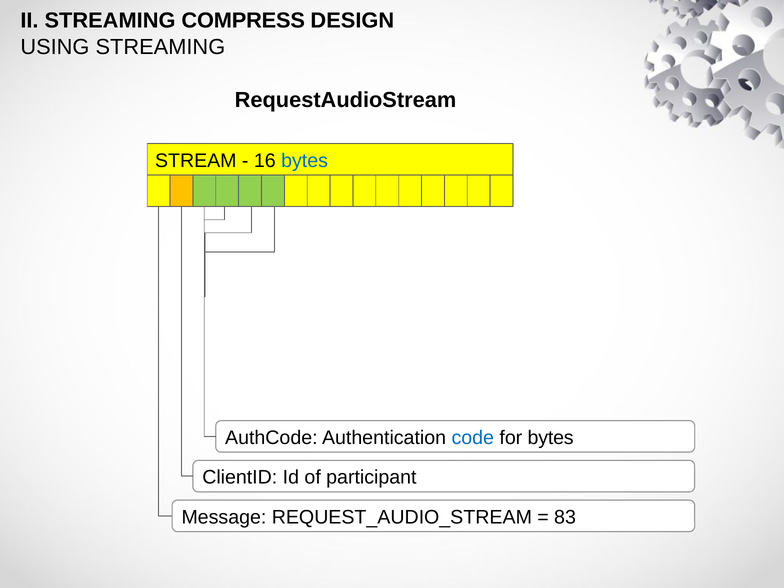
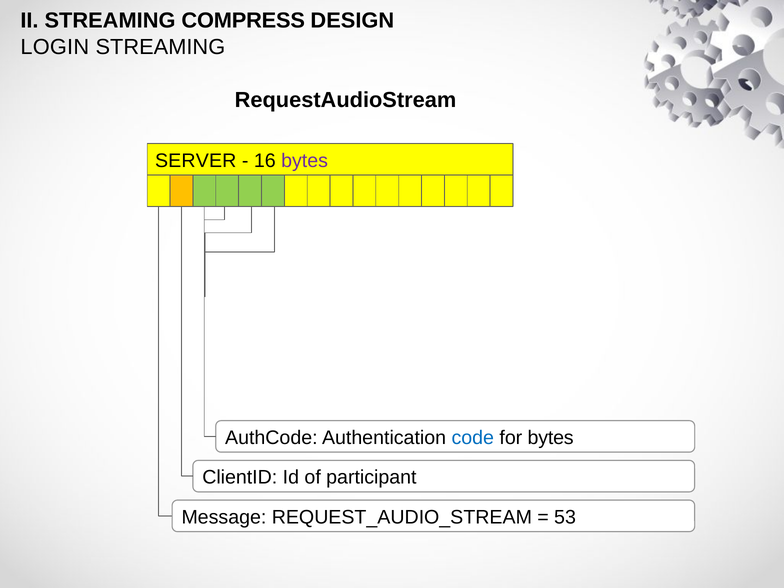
USING: USING -> LOGIN
STREAM: STREAM -> SERVER
bytes at (305, 161) colour: blue -> purple
83: 83 -> 53
